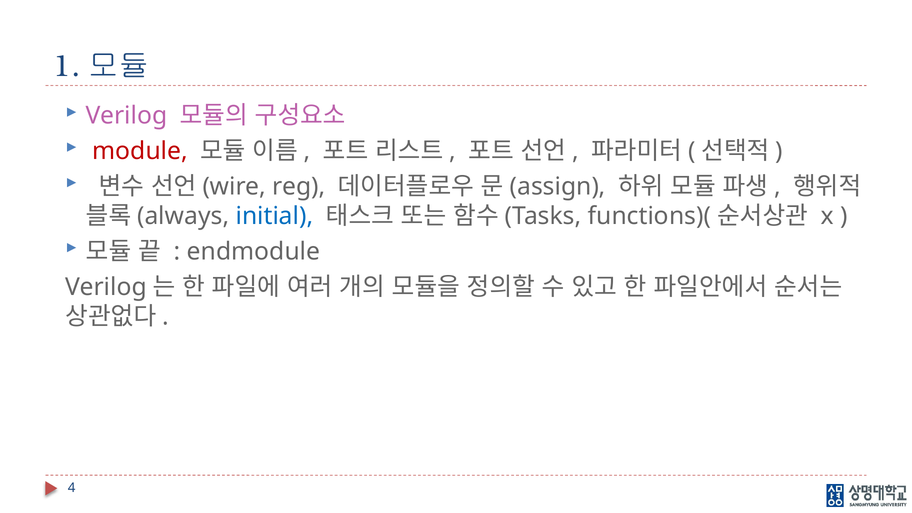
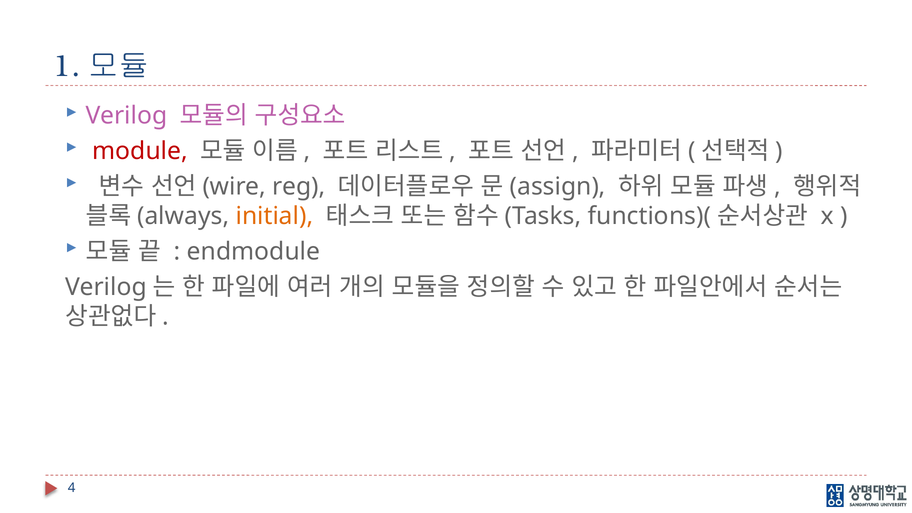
initial colour: blue -> orange
